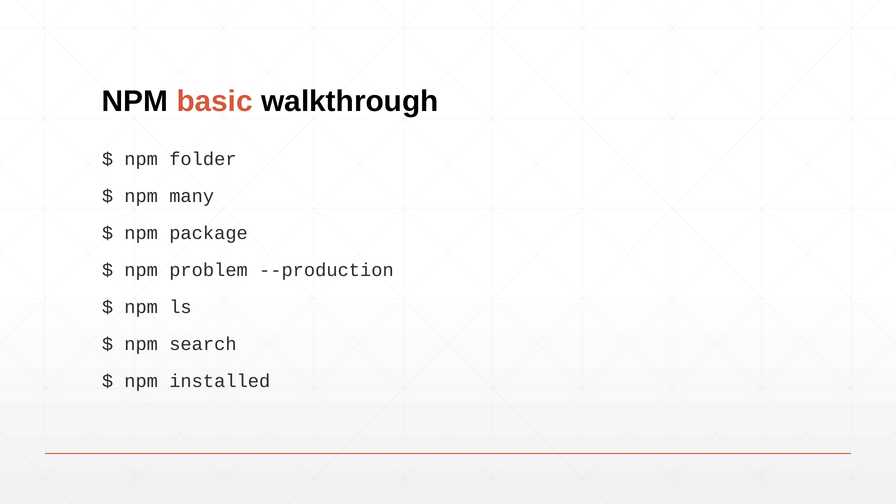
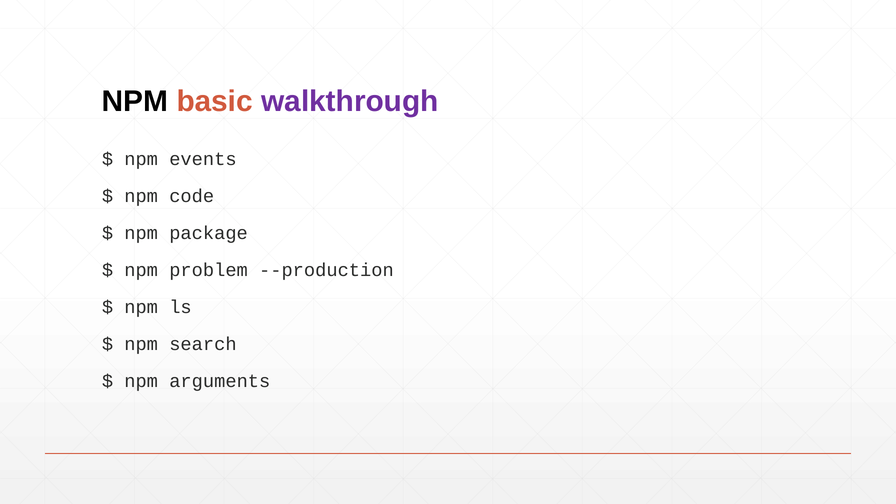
walkthrough colour: black -> purple
folder: folder -> events
many: many -> code
installed: installed -> arguments
